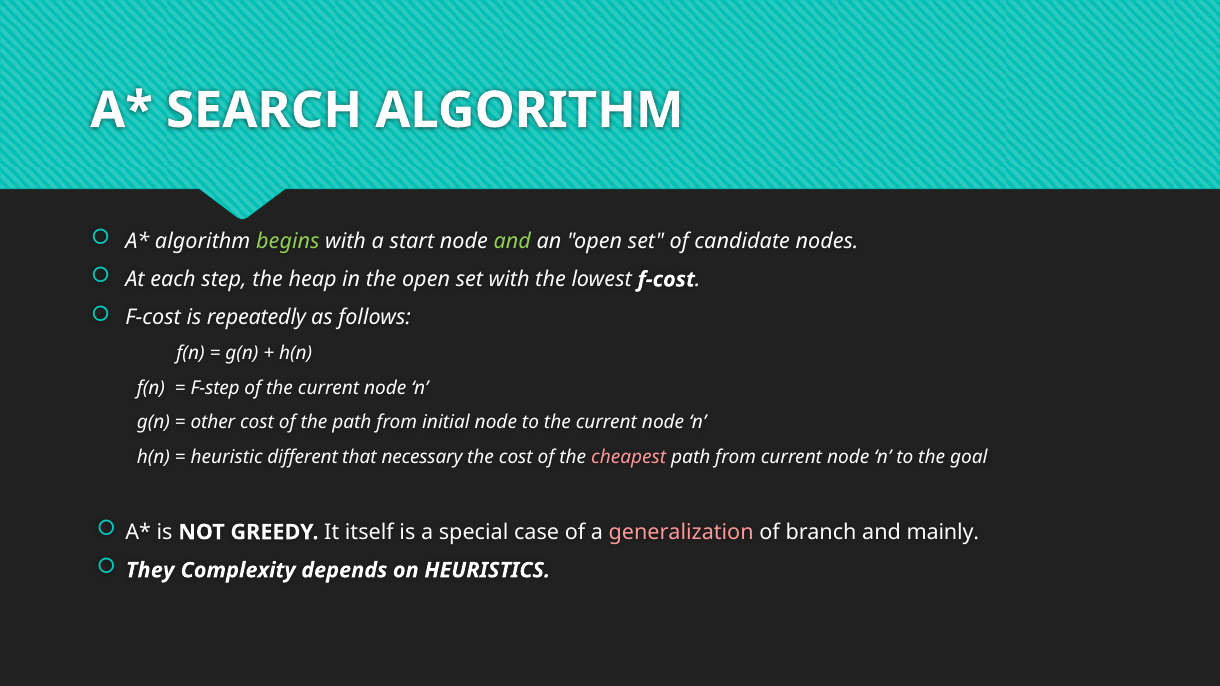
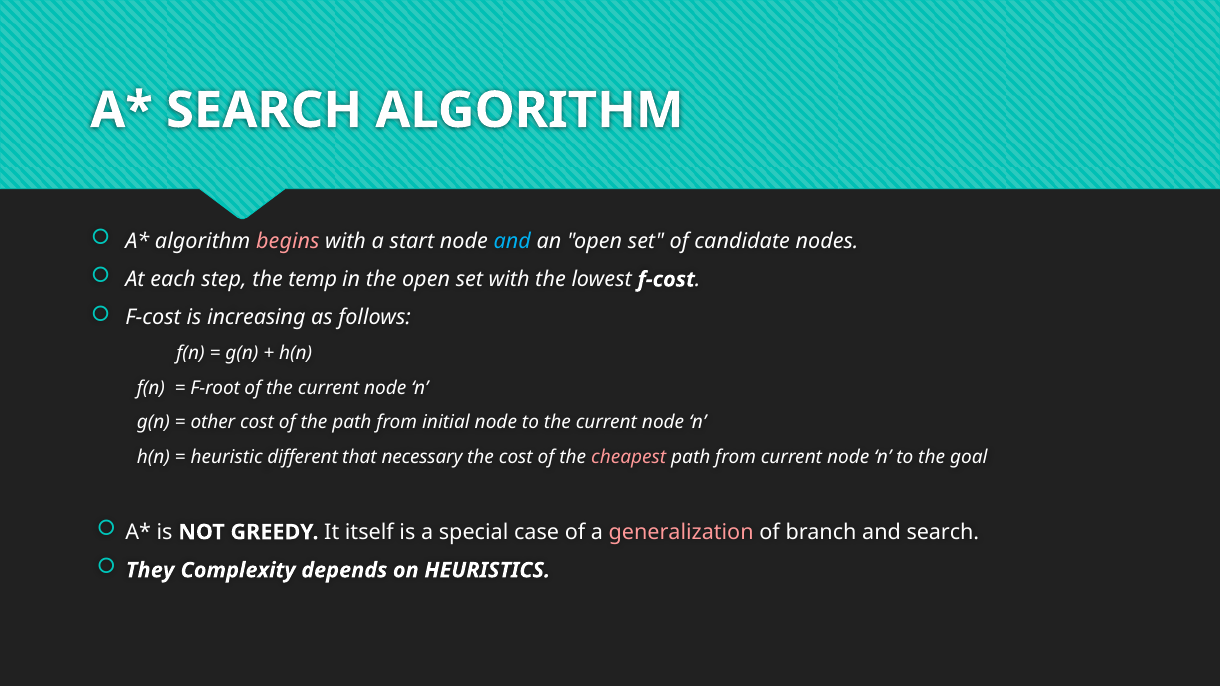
begins colour: light green -> pink
and at (512, 241) colour: light green -> light blue
heap: heap -> temp
repeatedly: repeatedly -> increasing
F-step: F-step -> F-root
and mainly: mainly -> search
